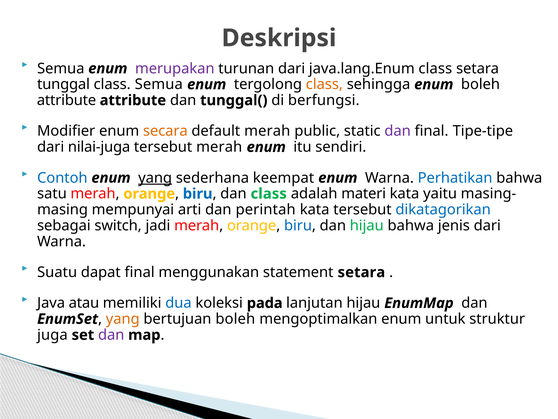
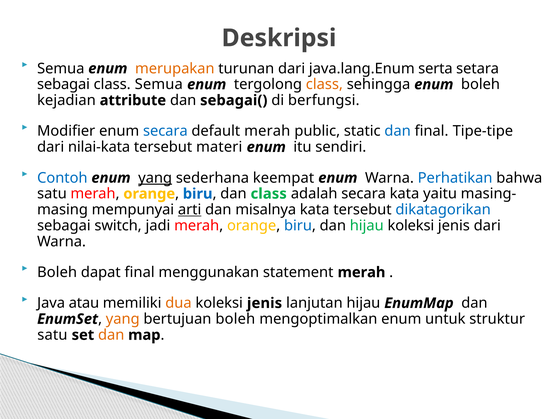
merupakan colour: purple -> orange
java.lang.Enum class: class -> serta
tunggal at (64, 84): tunggal -> sebagai
attribute at (67, 100): attribute -> kejadian
tunggal(: tunggal( -> sebagai(
secara at (165, 131) colour: orange -> blue
dan at (398, 131) colour: purple -> blue
nilai-juga: nilai-juga -> nilai-kata
tersebut merah: merah -> materi
adalah materi: materi -> secara
arti underline: none -> present
perintah: perintah -> misalnya
hijau bahwa: bahwa -> koleksi
Suatu at (57, 272): Suatu -> Boleh
statement setara: setara -> merah
dua colour: blue -> orange
pada at (265, 303): pada -> jenis
juga at (52, 335): juga -> satu
dan at (111, 335) colour: purple -> orange
